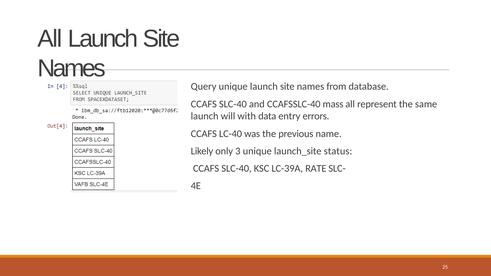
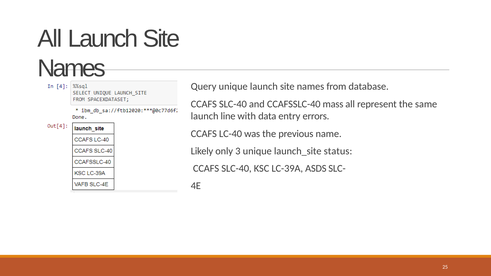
will: will -> line
RATE: RATE -> ASDS
